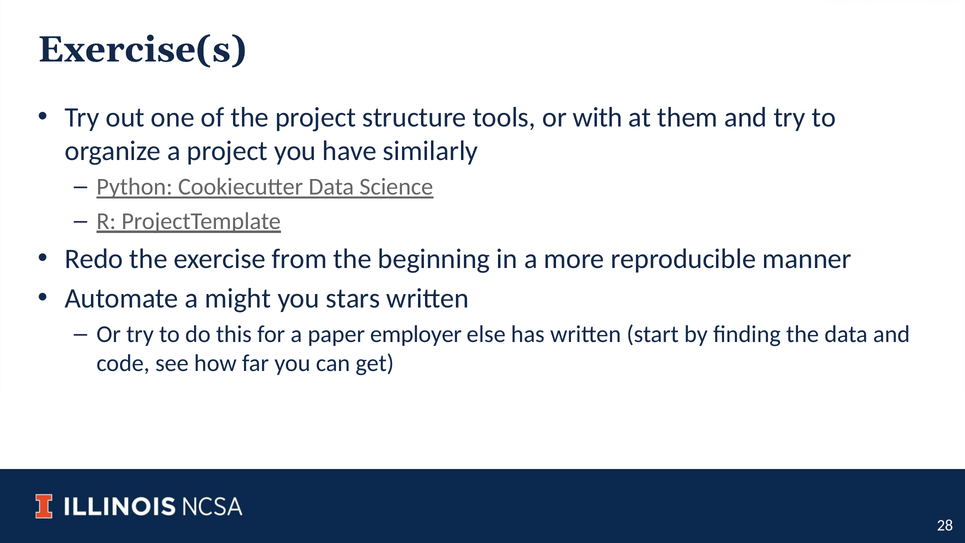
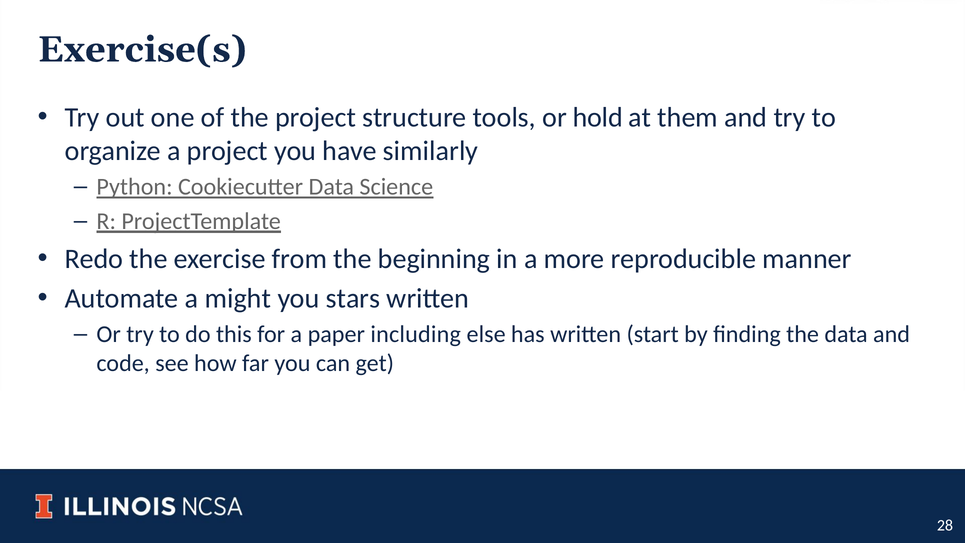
with: with -> hold
employer: employer -> including
